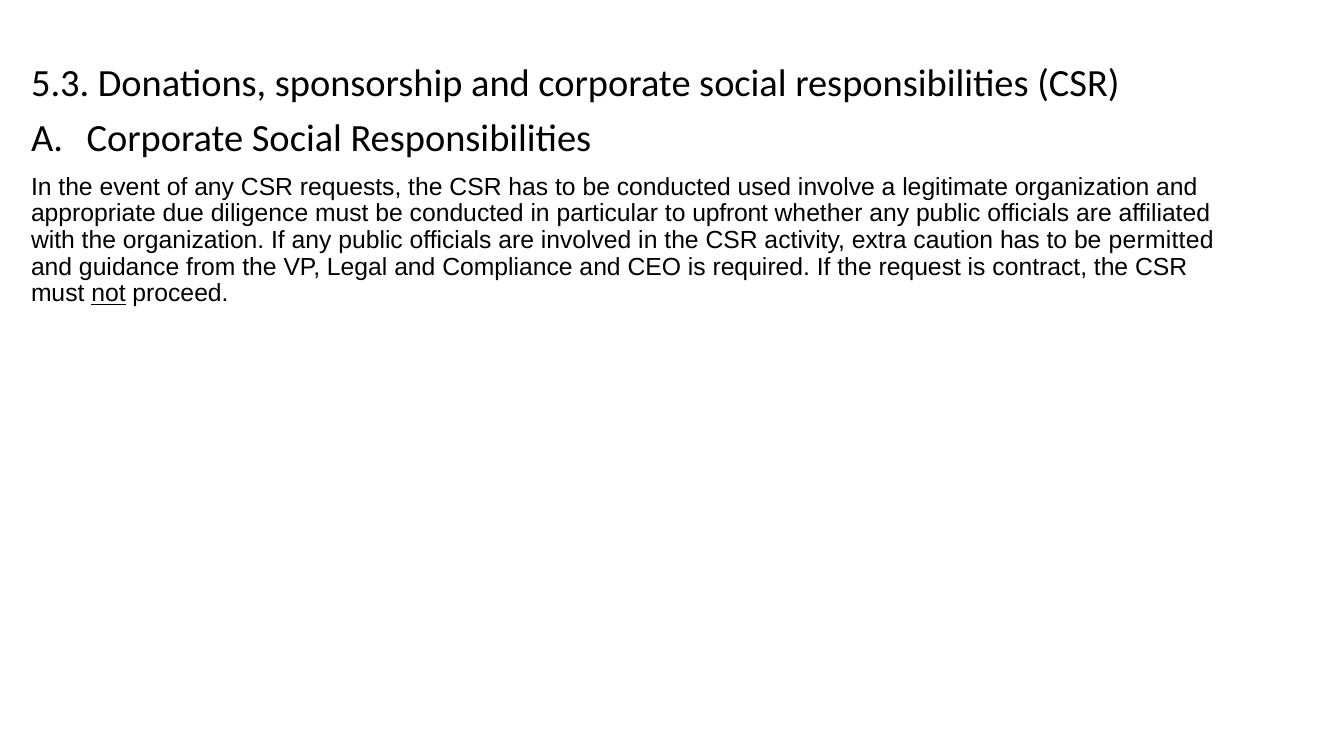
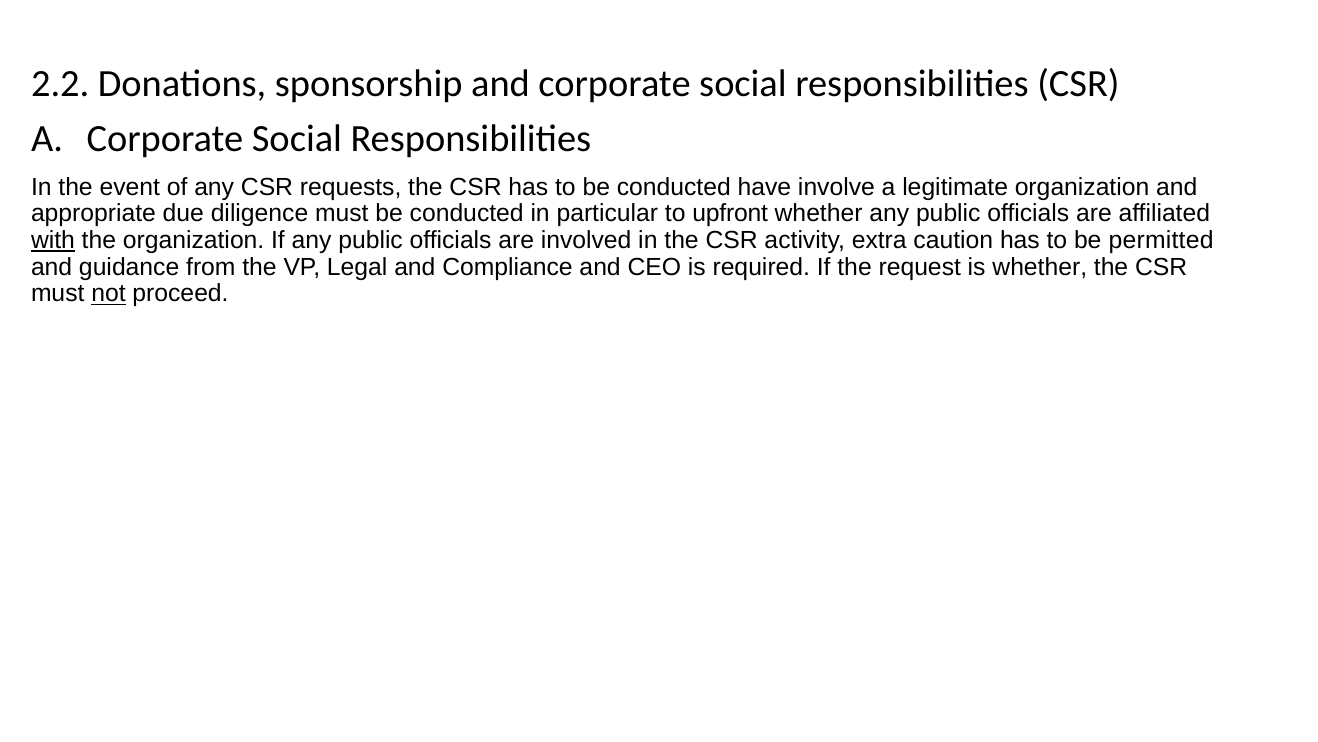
5.3: 5.3 -> 2.2
used: used -> have
with underline: none -> present
is contract: contract -> whether
